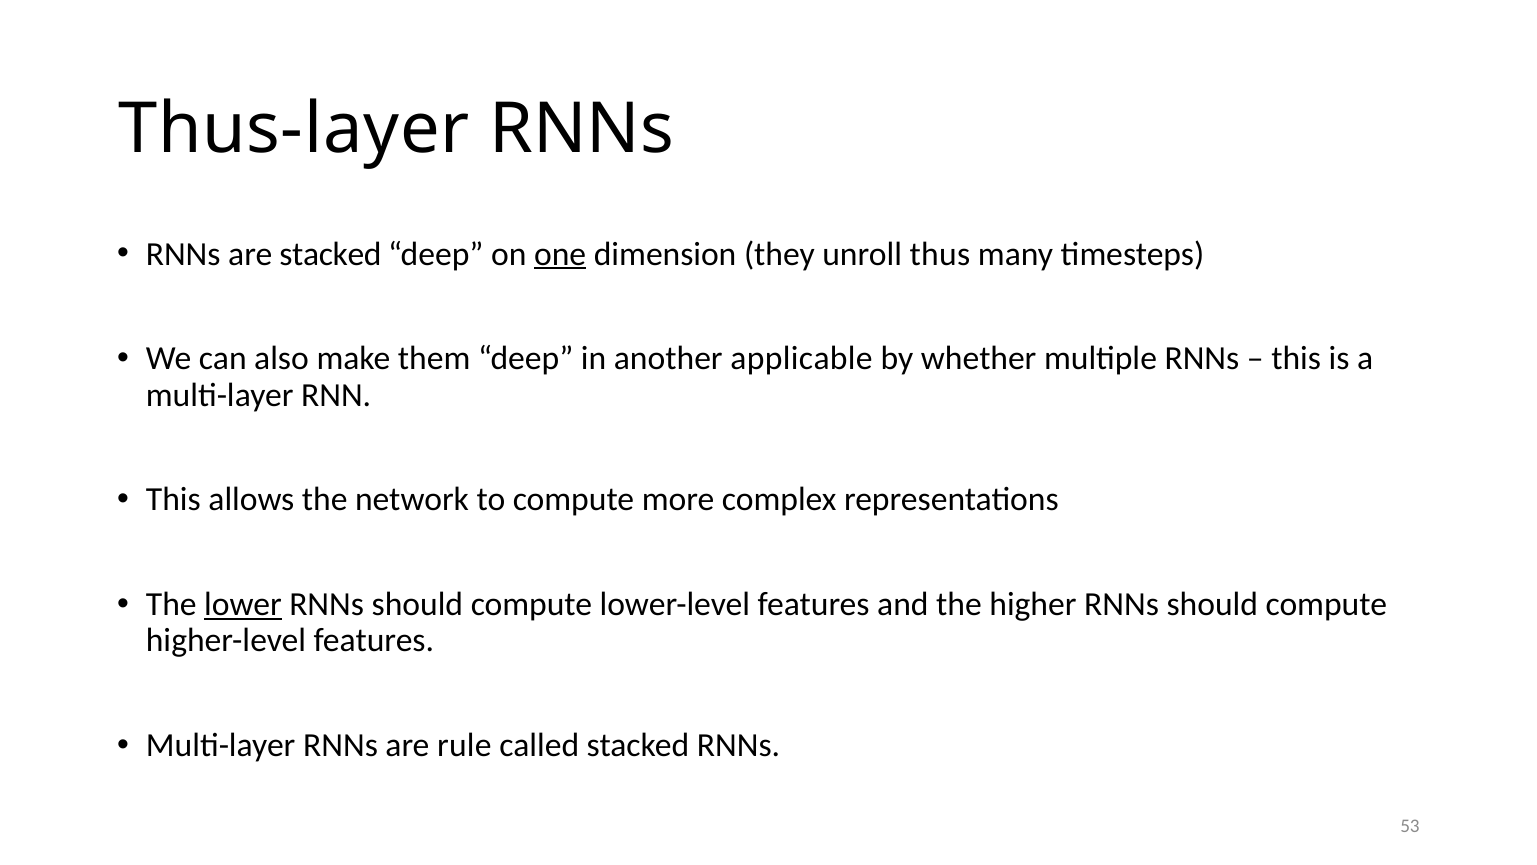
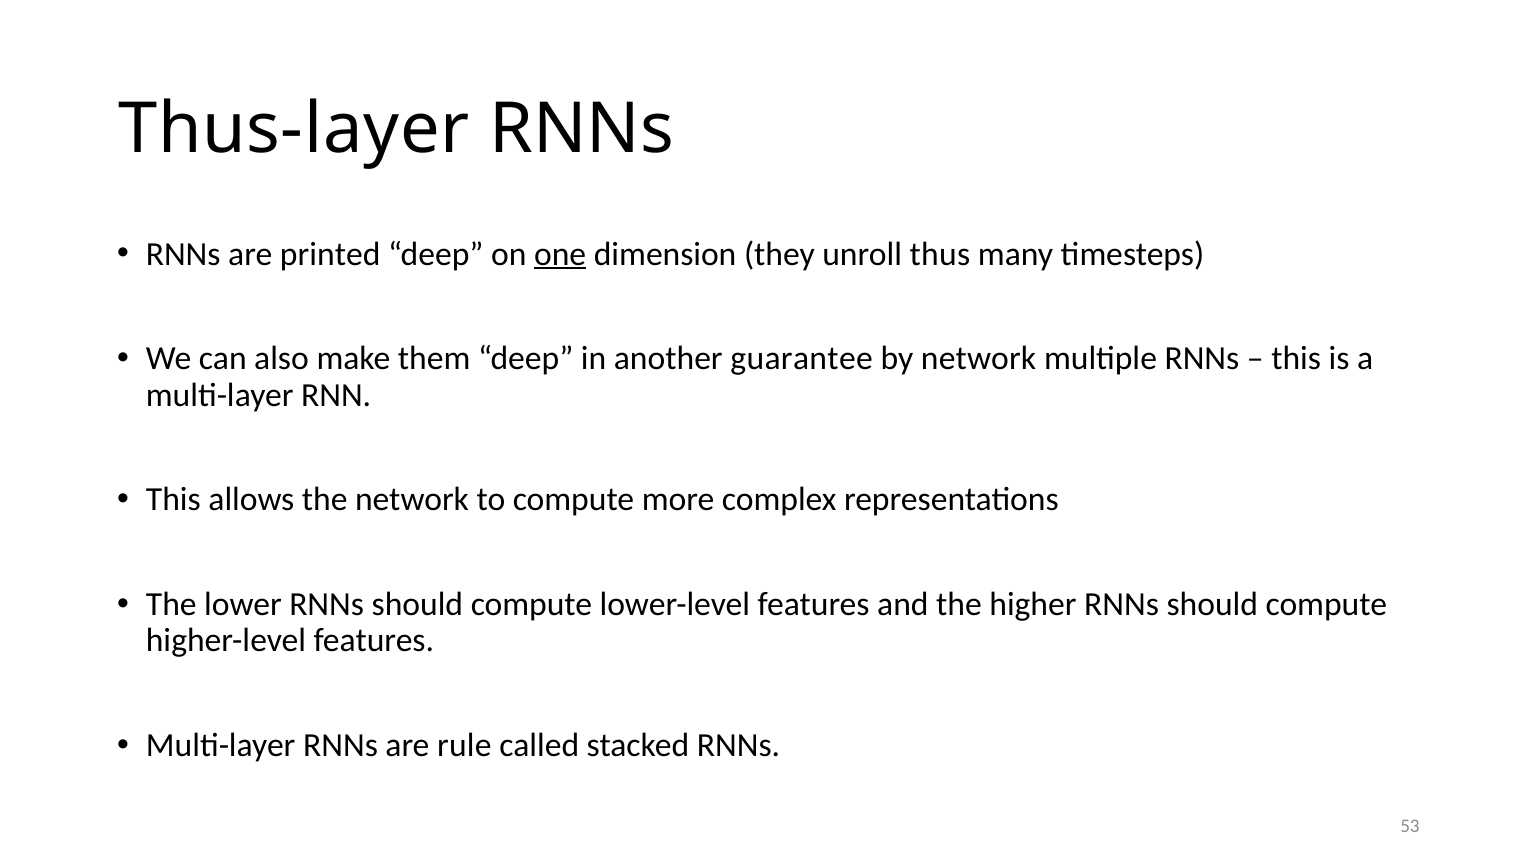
are stacked: stacked -> printed
applicable: applicable -> guarantee
by whether: whether -> network
lower underline: present -> none
